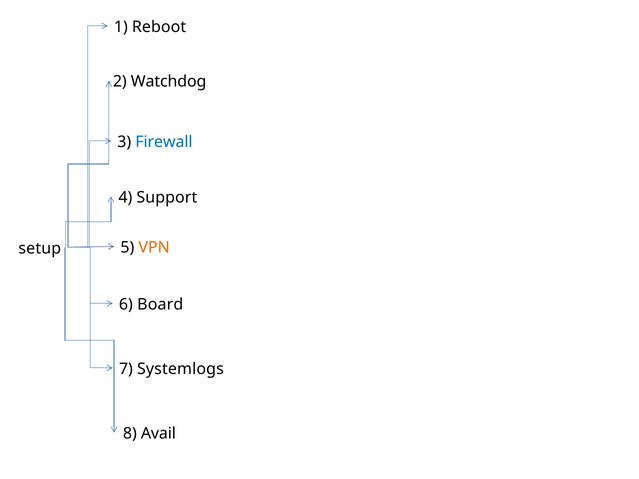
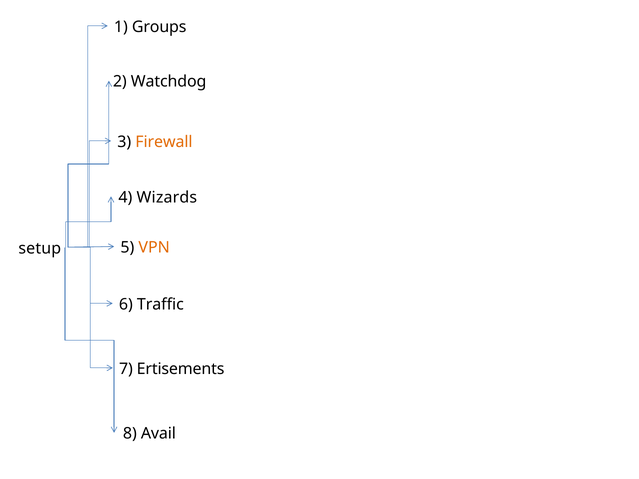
Reboot: Reboot -> Groups
Firewall colour: blue -> orange
Support: Support -> Wizards
Board: Board -> Traffic
Systemlogs: Systemlogs -> Ertisements
